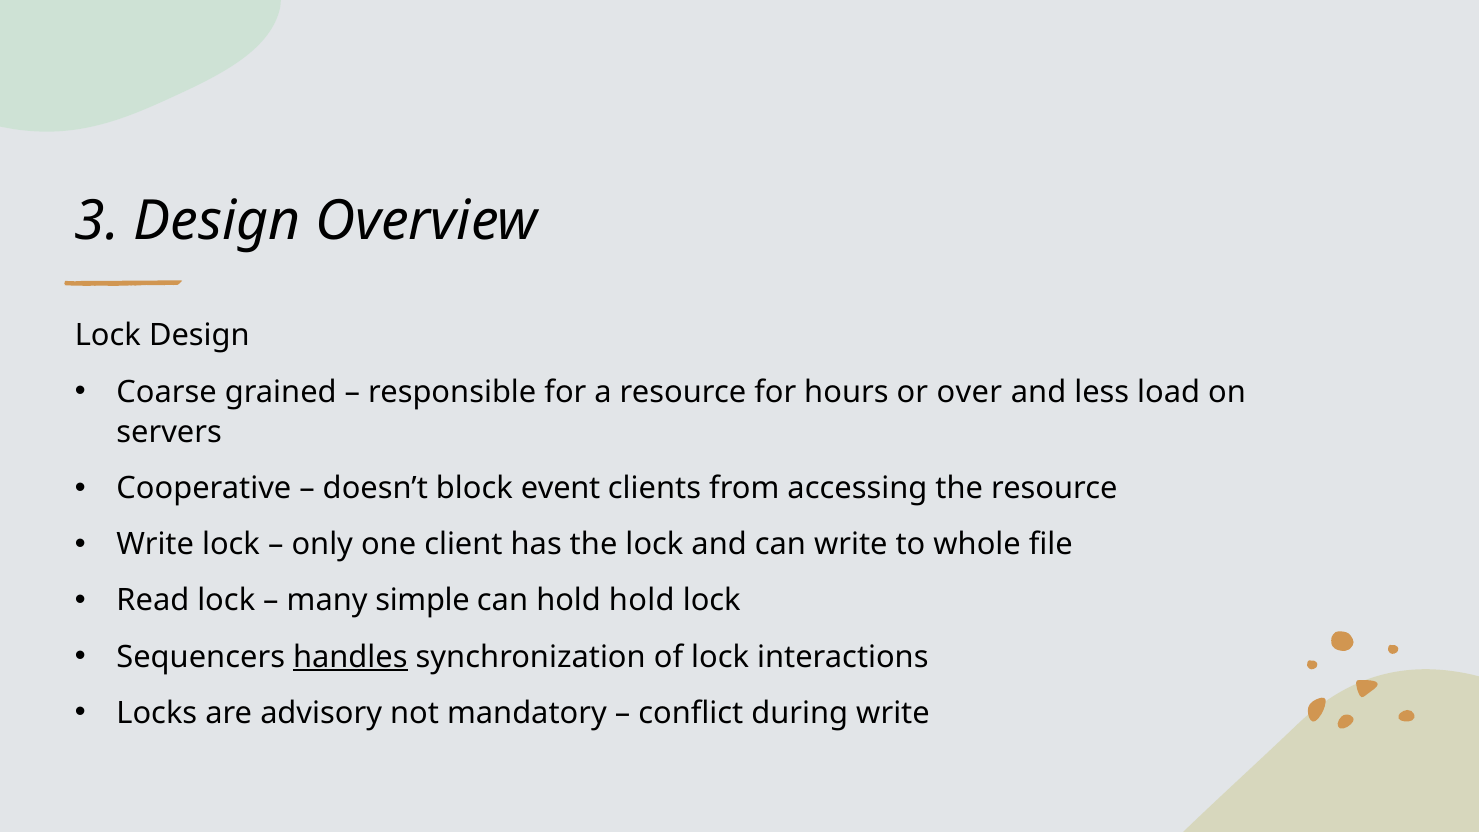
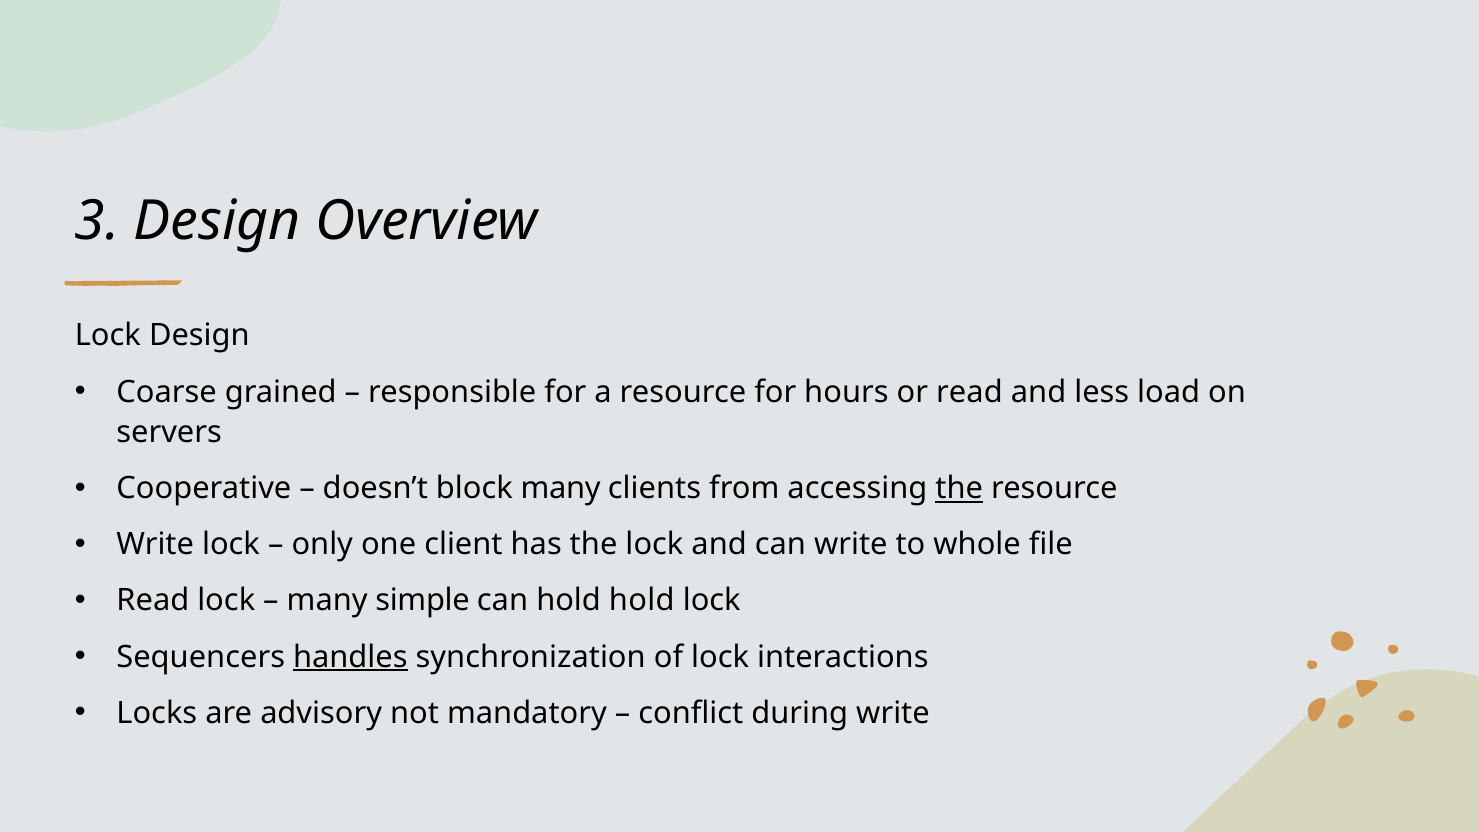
or over: over -> read
block event: event -> many
the at (959, 489) underline: none -> present
